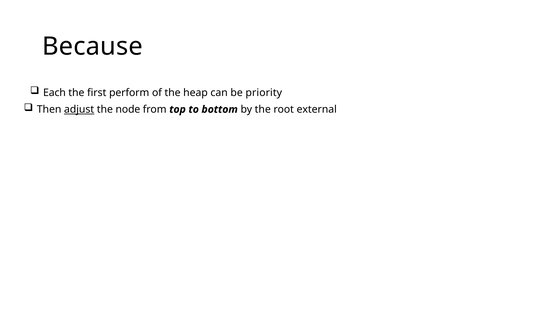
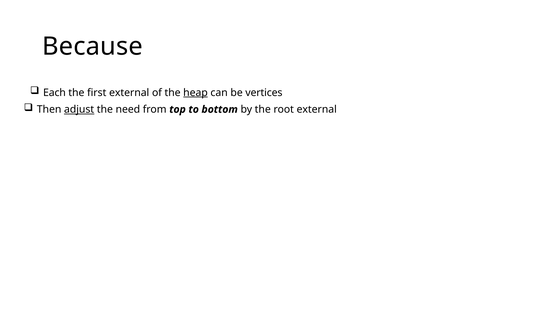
first perform: perform -> external
heap underline: none -> present
priority: priority -> vertices
node: node -> need
